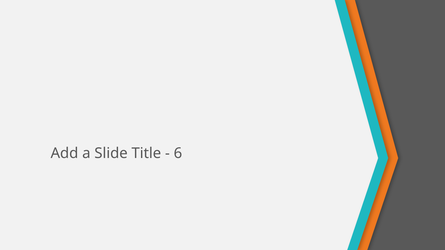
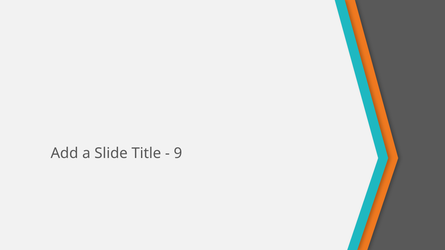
6: 6 -> 9
